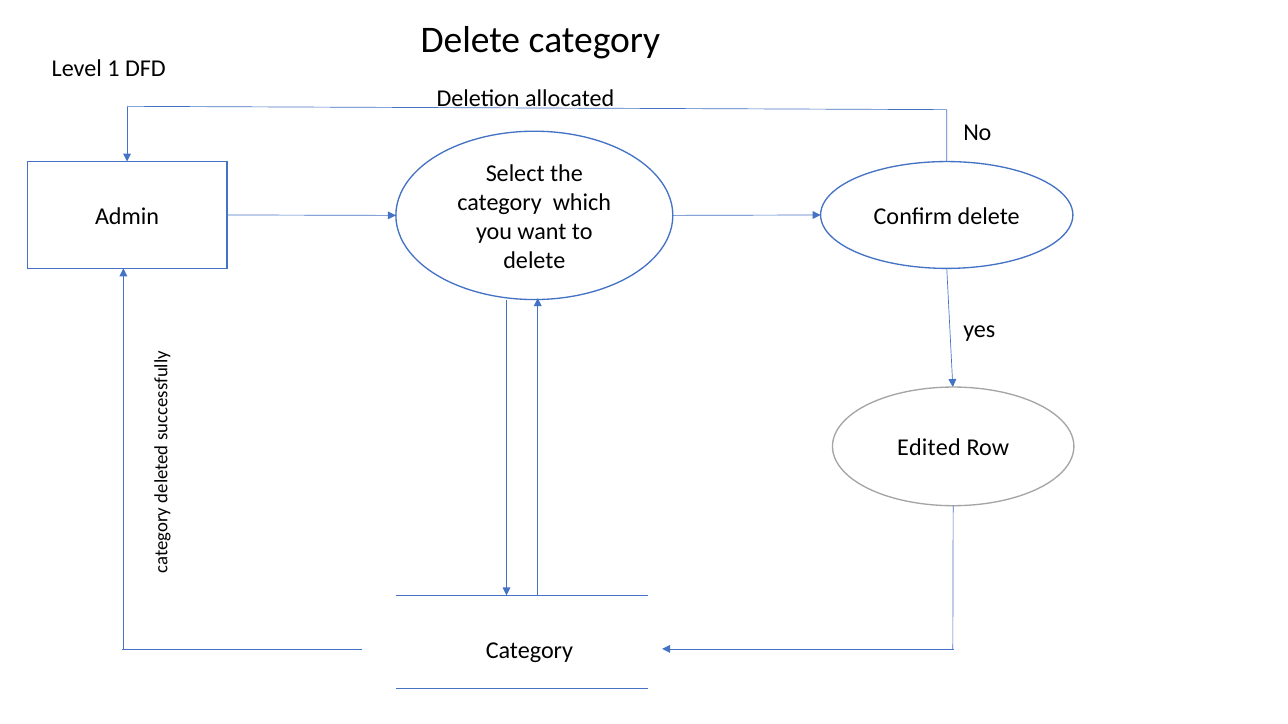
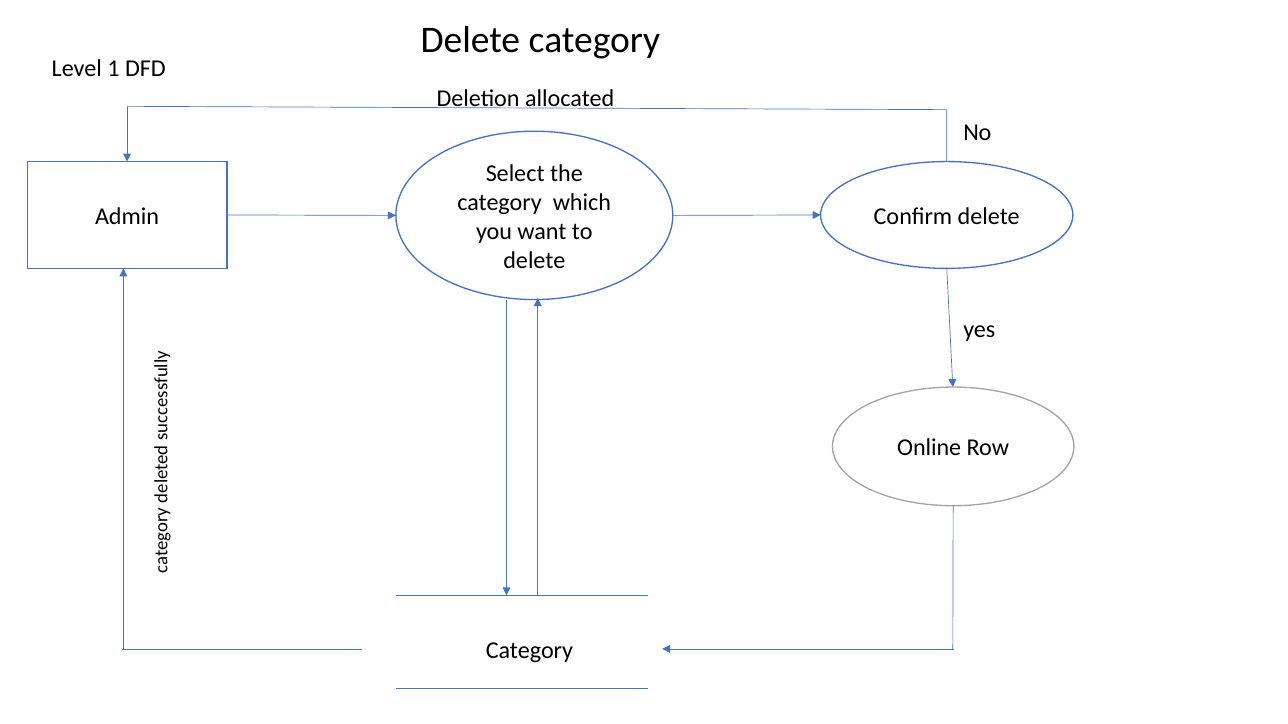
Edited: Edited -> Online
